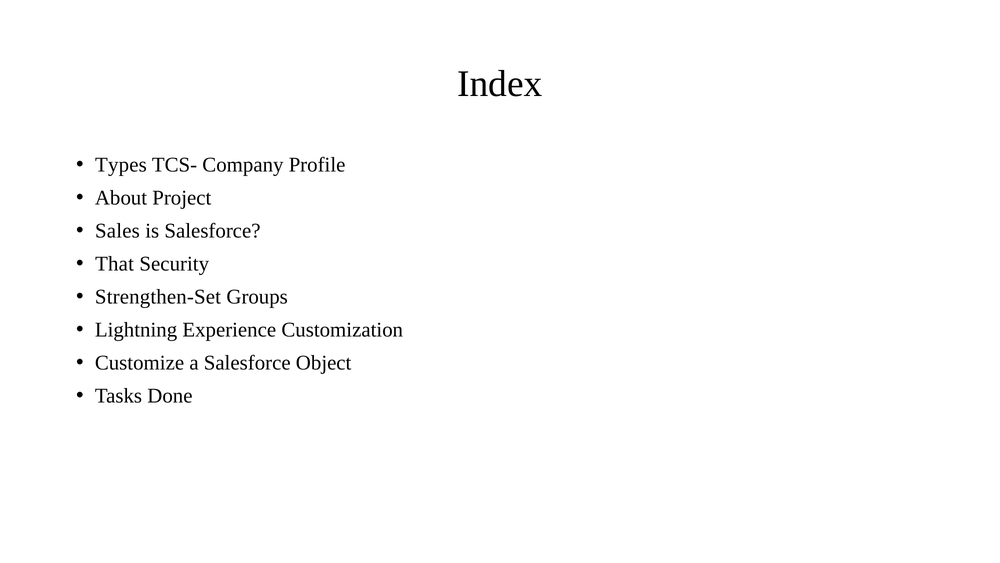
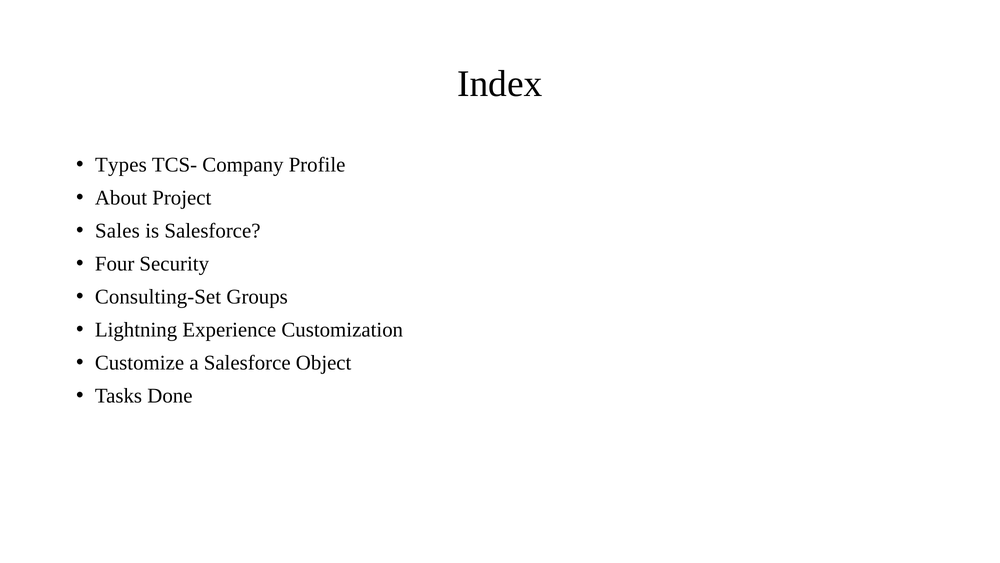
That: That -> Four
Strengthen-Set: Strengthen-Set -> Consulting-Set
